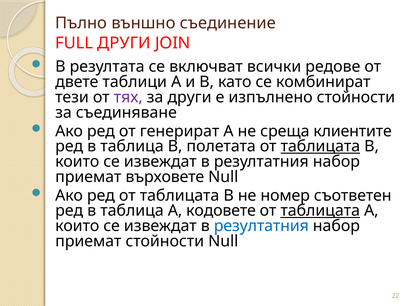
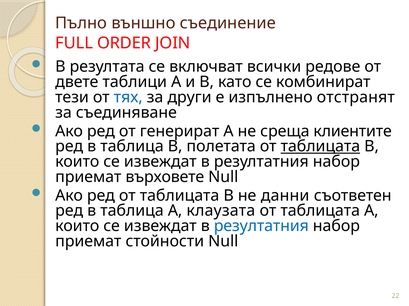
FULL ДРУГИ: ДРУГИ -> ORDER
тях colour: purple -> blue
изпълнено стойности: стойности -> отстранят
номер: номер -> данни
кодовете: кодовете -> клаузата
таблицата at (320, 211) underline: present -> none
